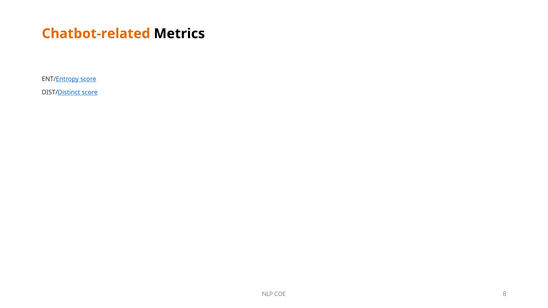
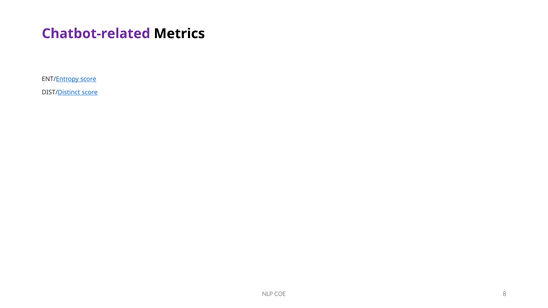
Chatbot-related colour: orange -> purple
